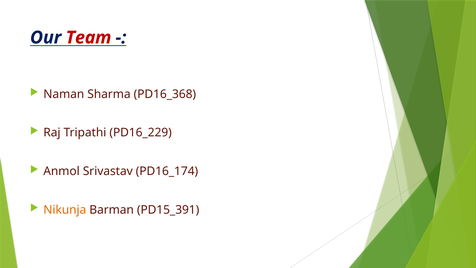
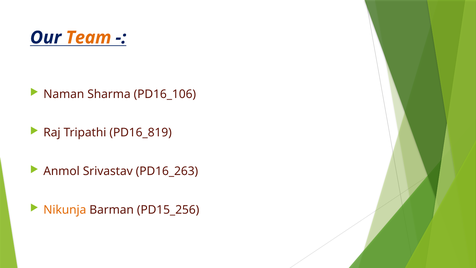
Team colour: red -> orange
PD16_368: PD16_368 -> PD16_106
PD16_229: PD16_229 -> PD16_819
PD16_174: PD16_174 -> PD16_263
PD15_391: PD15_391 -> PD15_256
